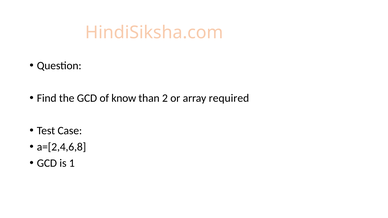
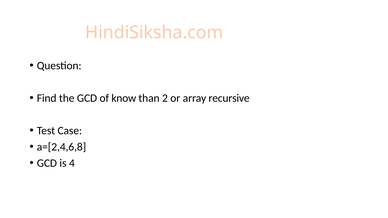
required: required -> recursive
1: 1 -> 4
